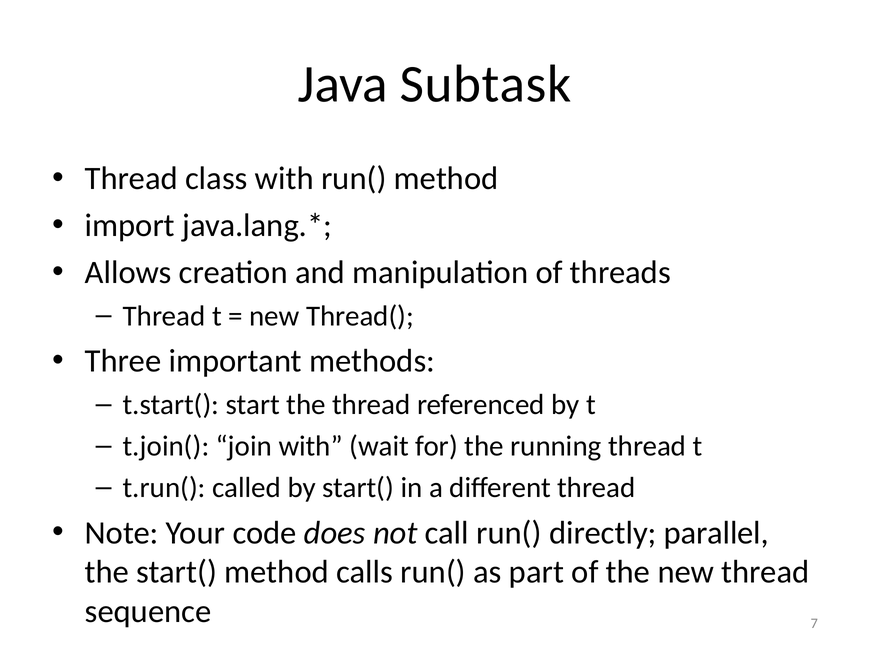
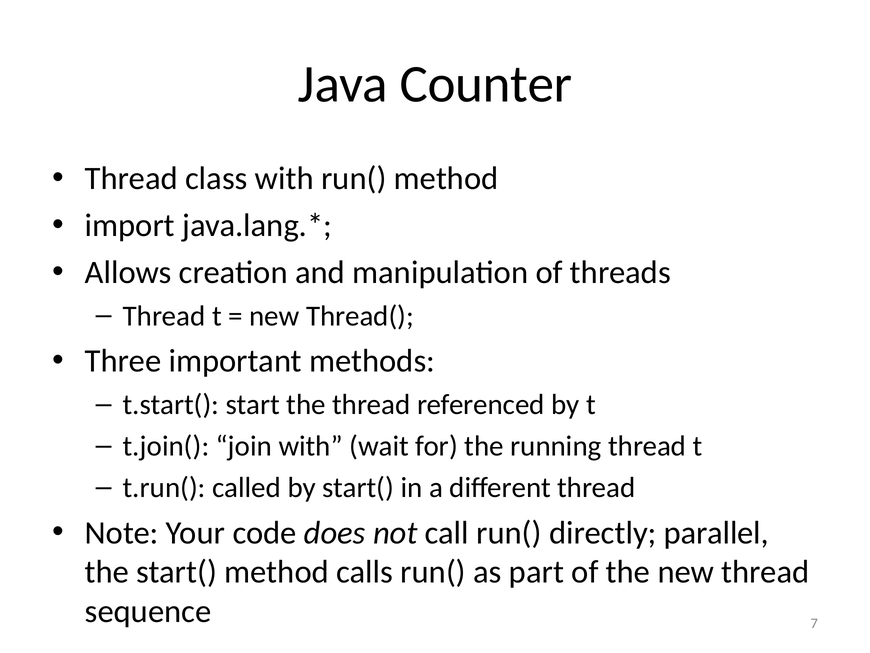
Subtask: Subtask -> Counter
